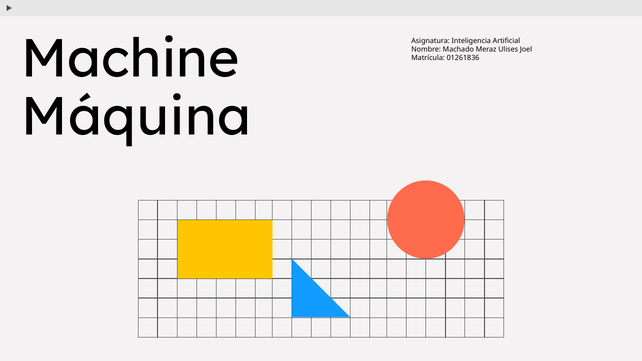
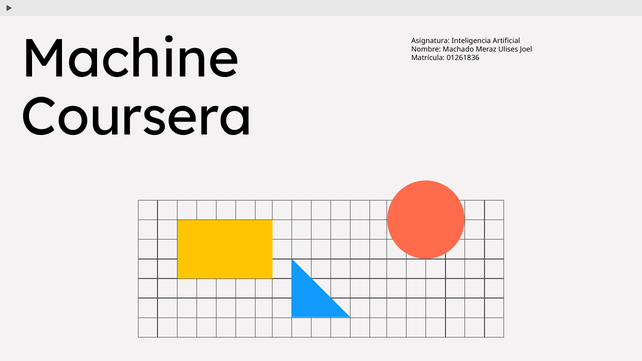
Máquina: Máquina -> Coursera
